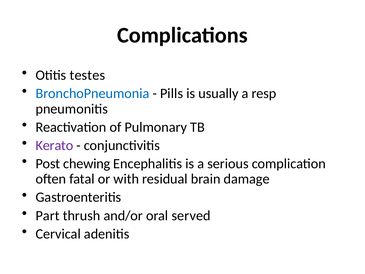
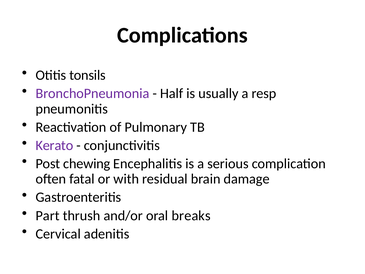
testes: testes -> tonsils
BronchoPneumonia colour: blue -> purple
Pills: Pills -> Half
served: served -> breaks
